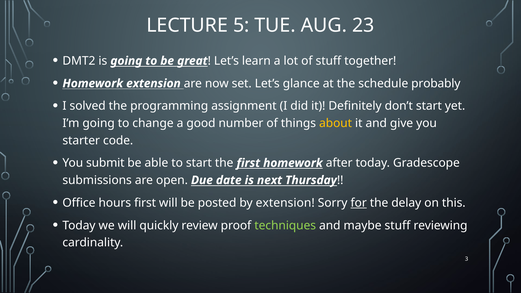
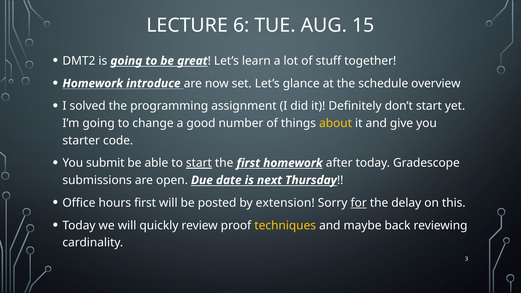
5: 5 -> 6
23: 23 -> 15
Homework extension: extension -> introduce
probably: probably -> overview
start at (199, 163) underline: none -> present
techniques colour: light green -> yellow
maybe stuff: stuff -> back
